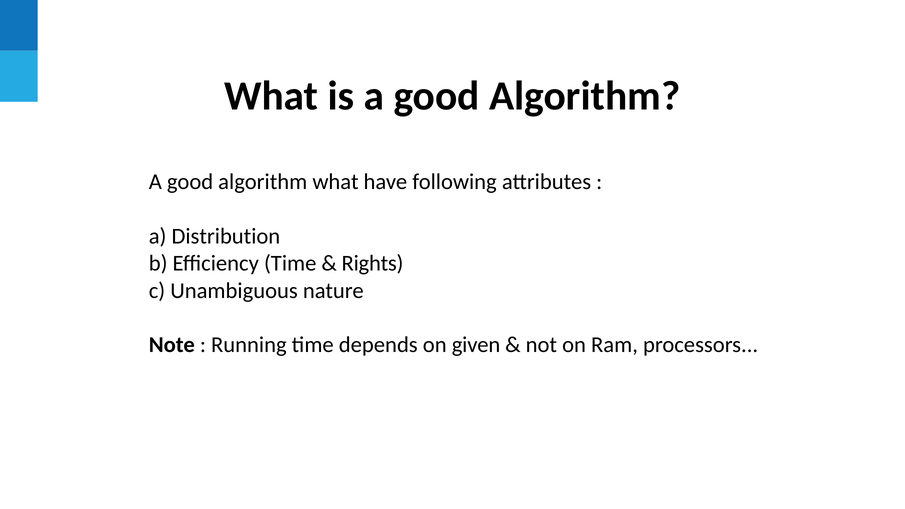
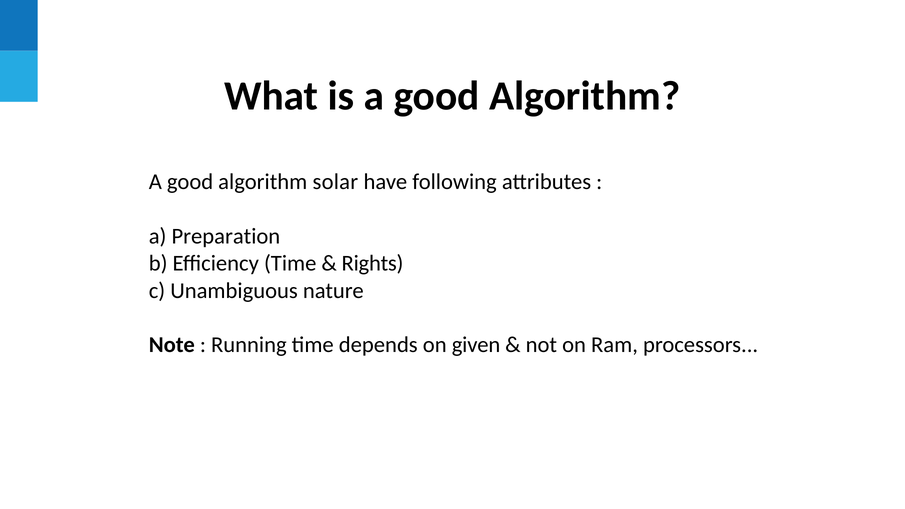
algorithm what: what -> solar
Distribution: Distribution -> Preparation
